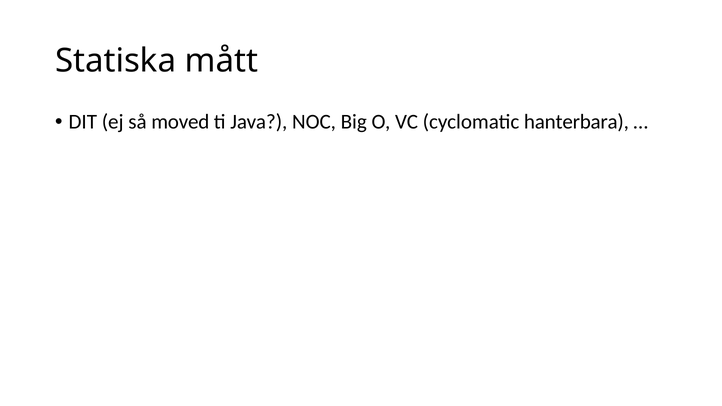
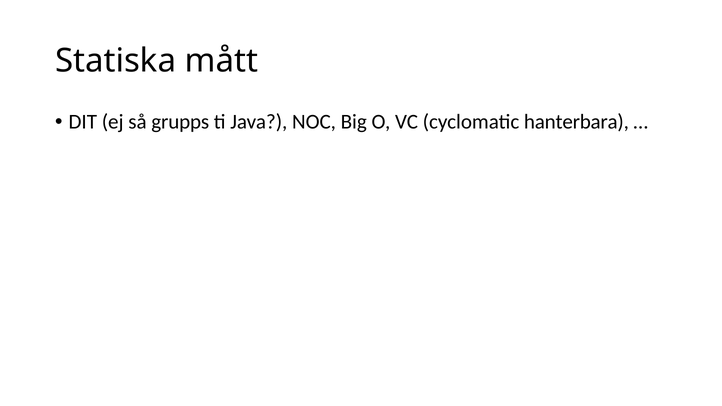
moved: moved -> grupps
